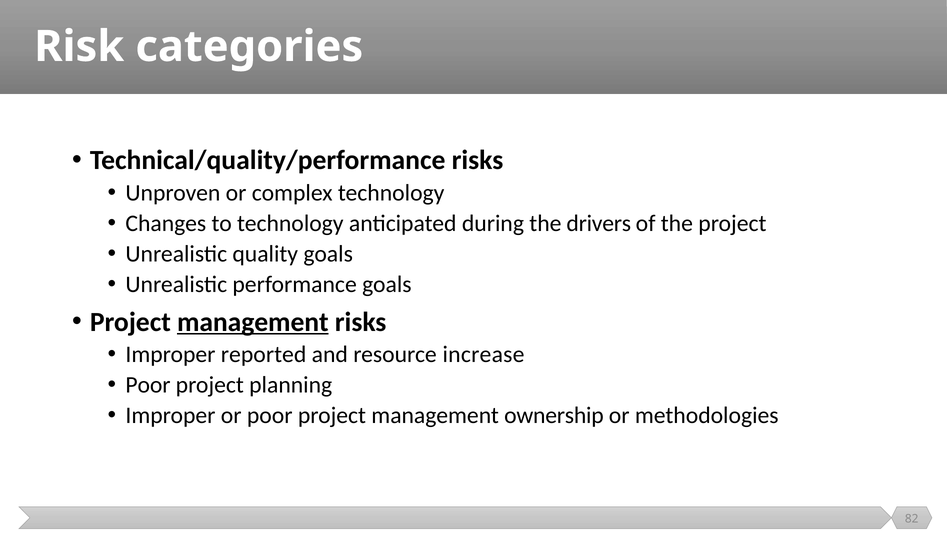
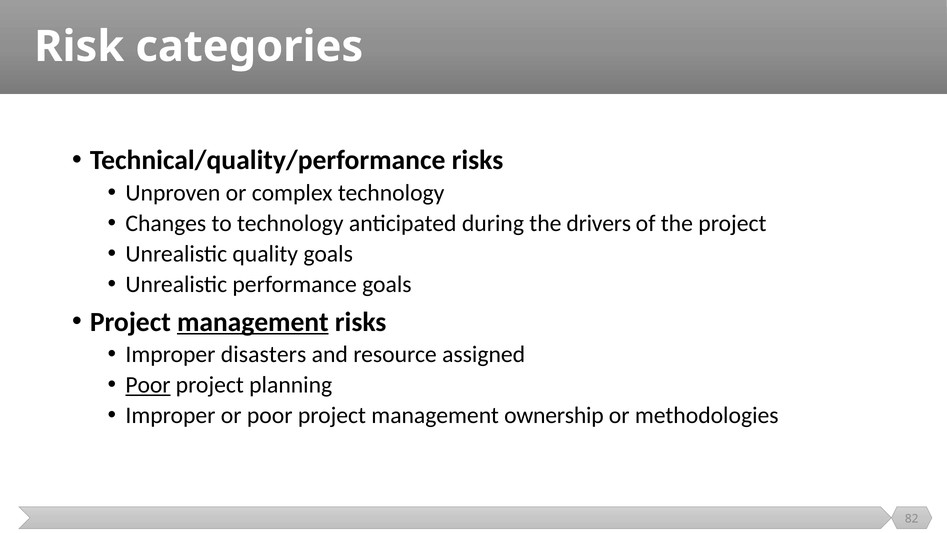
reported: reported -> disasters
increase: increase -> assigned
Poor at (148, 385) underline: none -> present
